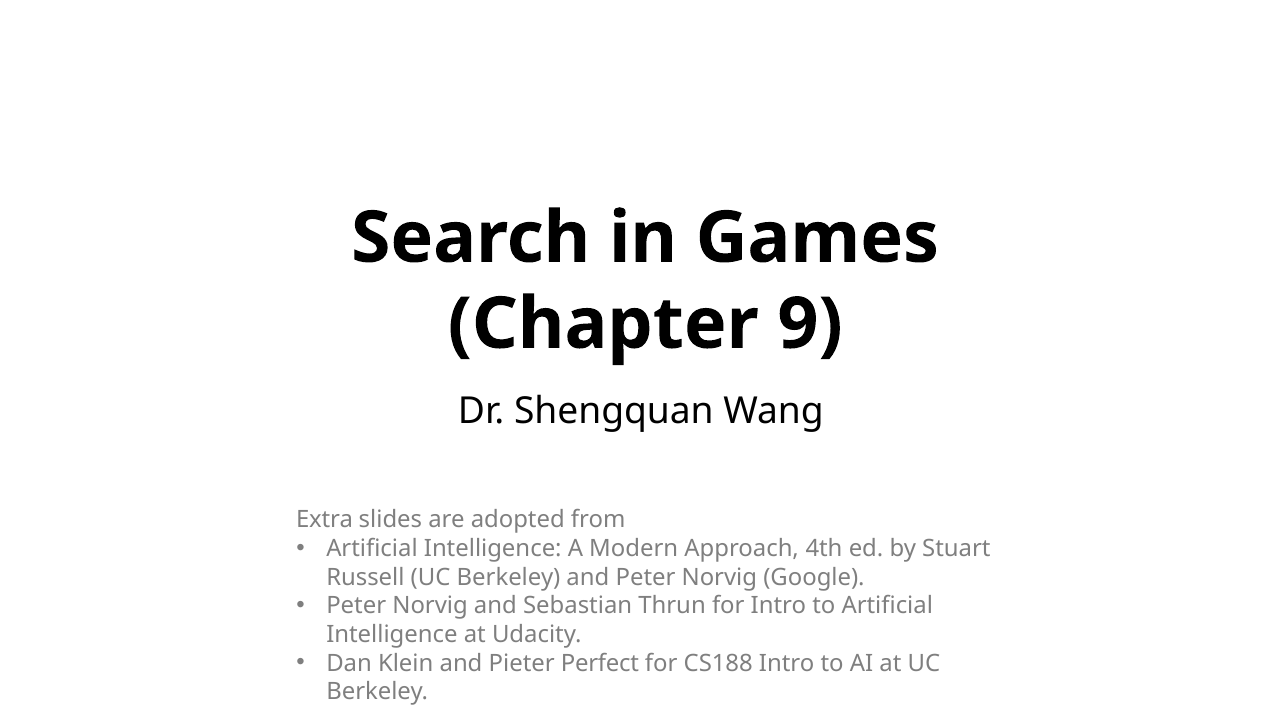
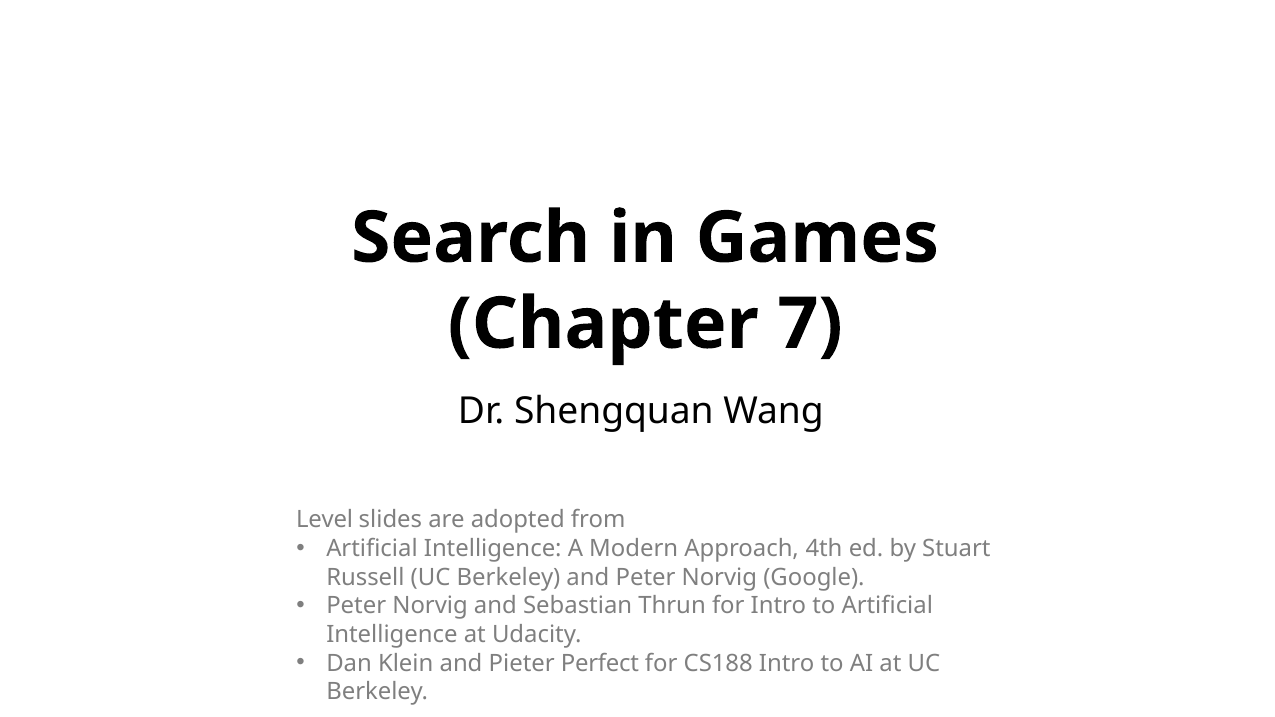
9: 9 -> 7
Extra: Extra -> Level
